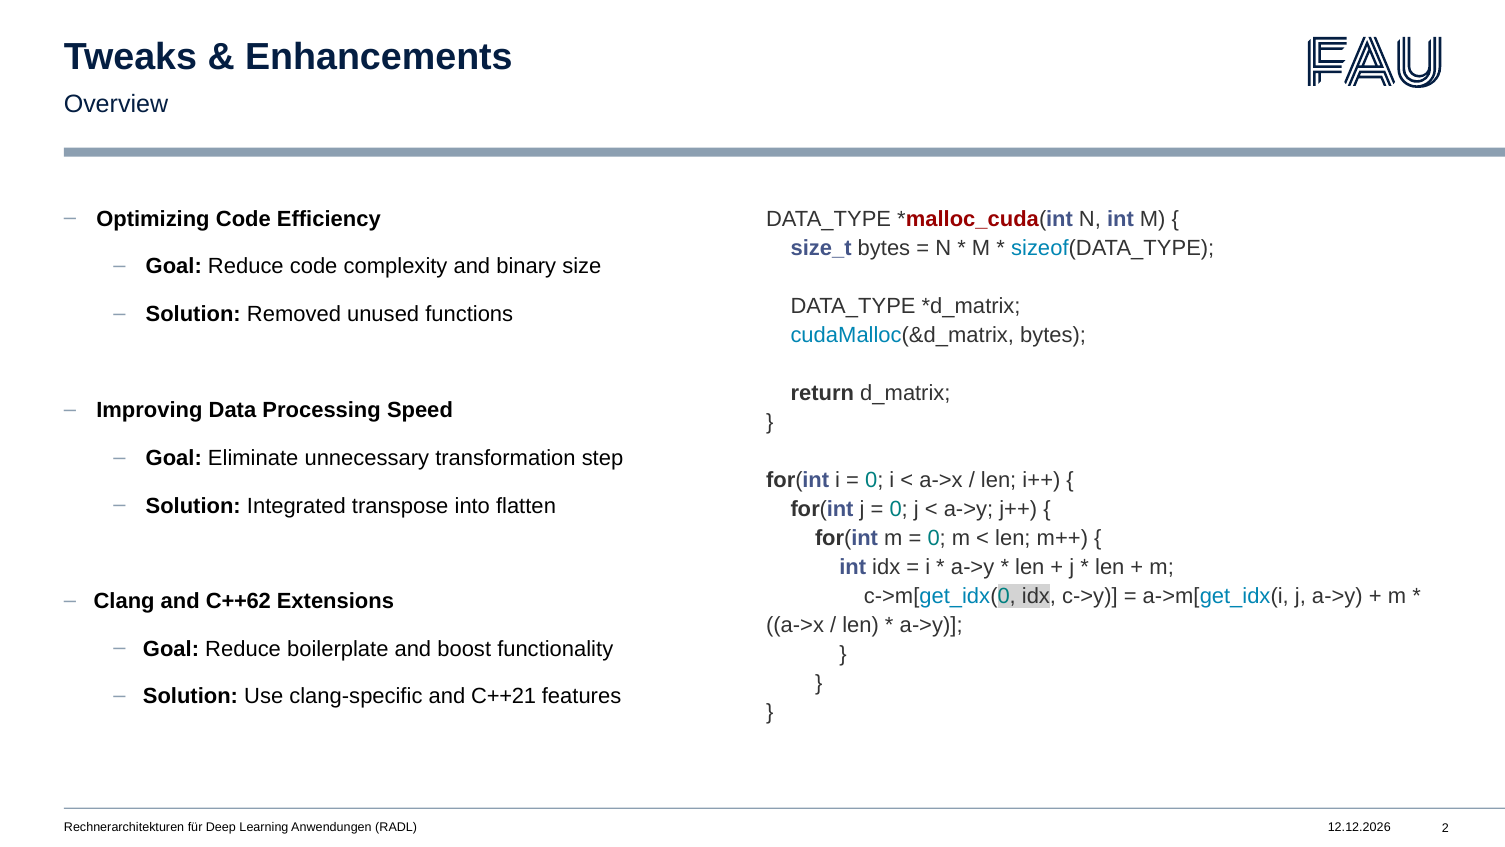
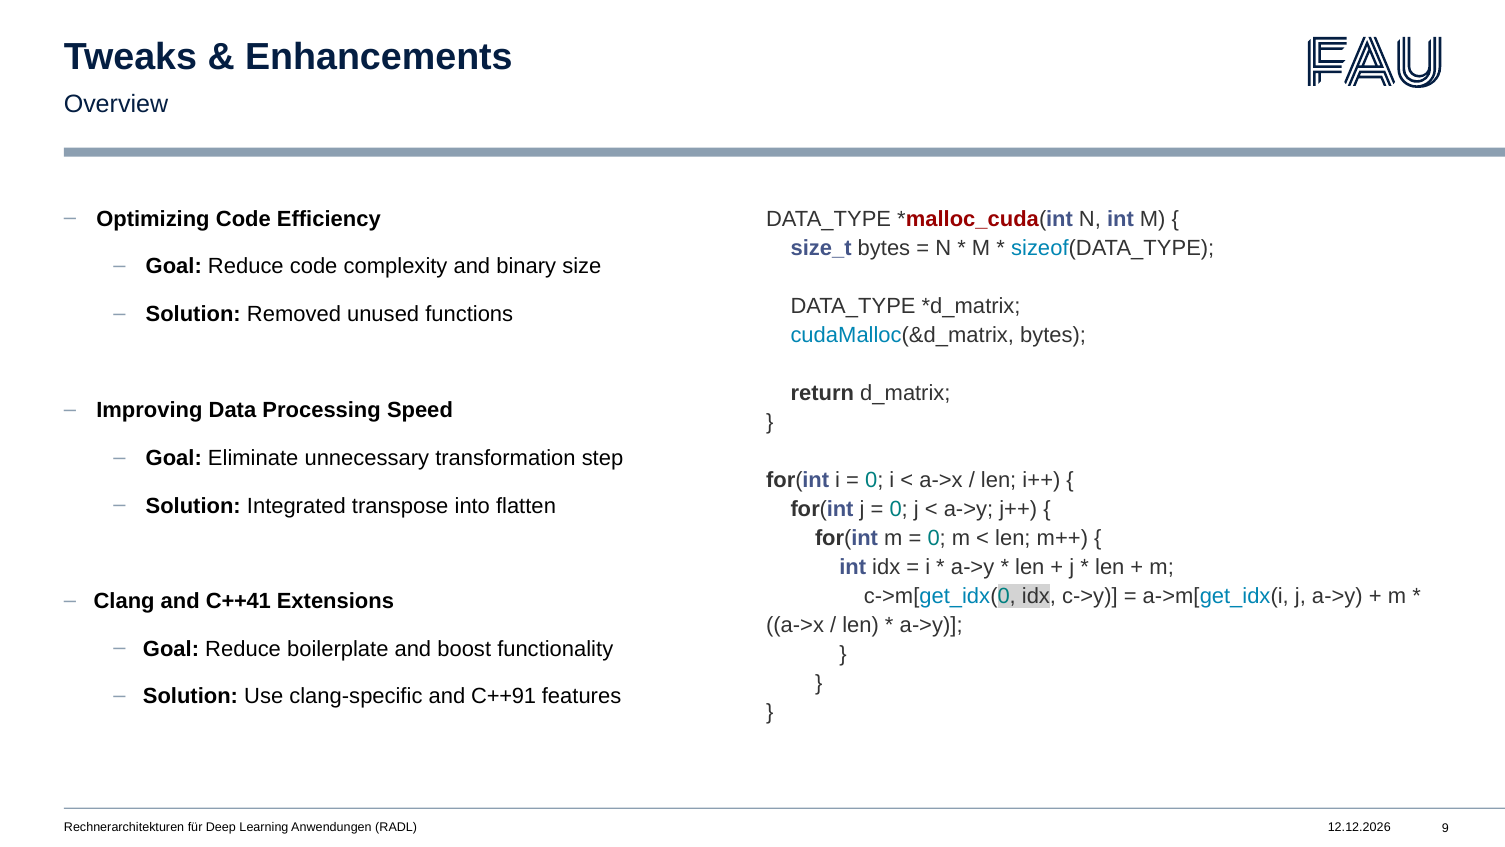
C++62: C++62 -> C++41
C++21: C++21 -> C++91
2: 2 -> 9
